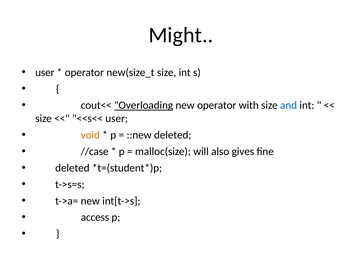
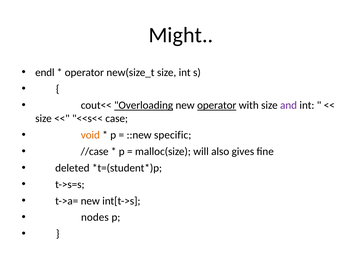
user at (45, 73): user -> endl
operator at (217, 106) underline: none -> present
and colour: blue -> purple
<<s<< user: user -> case
::new deleted: deleted -> specific
access: access -> nodes
